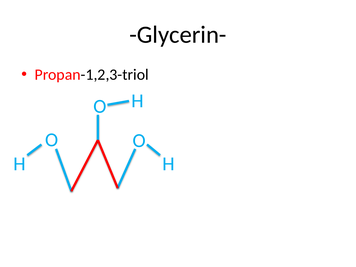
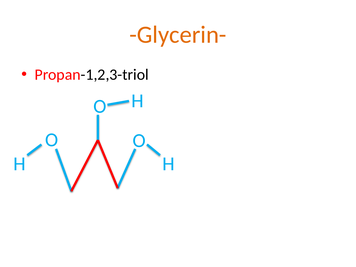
Glycerin- colour: black -> orange
